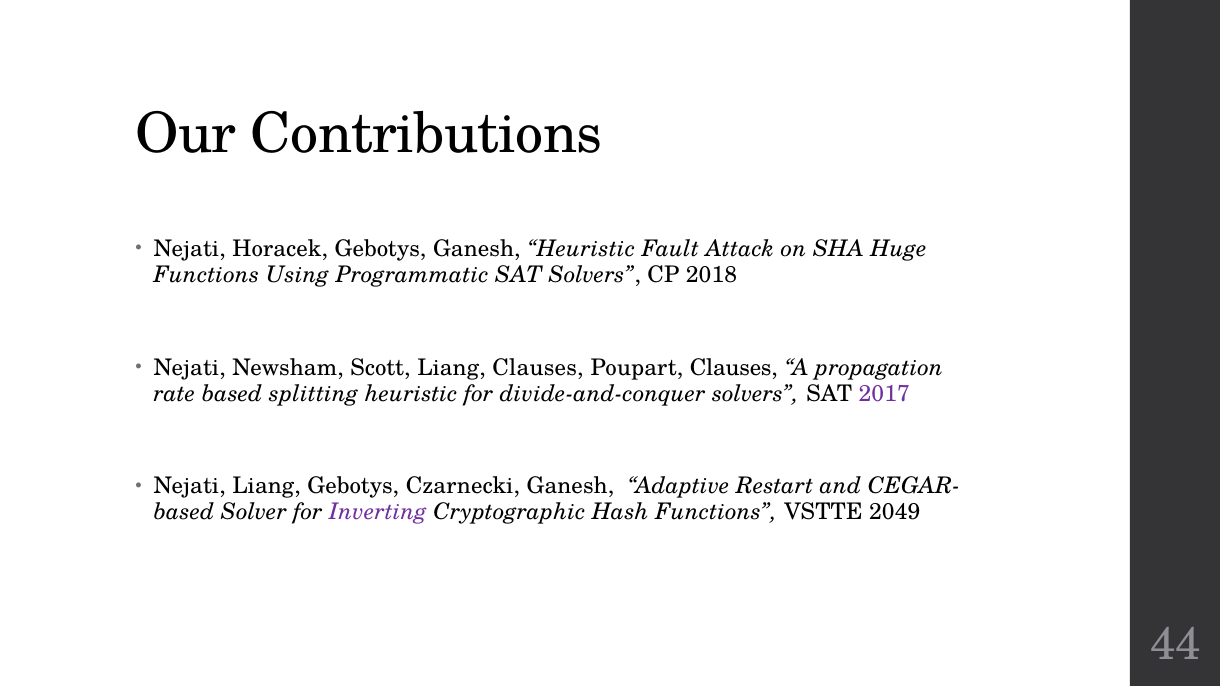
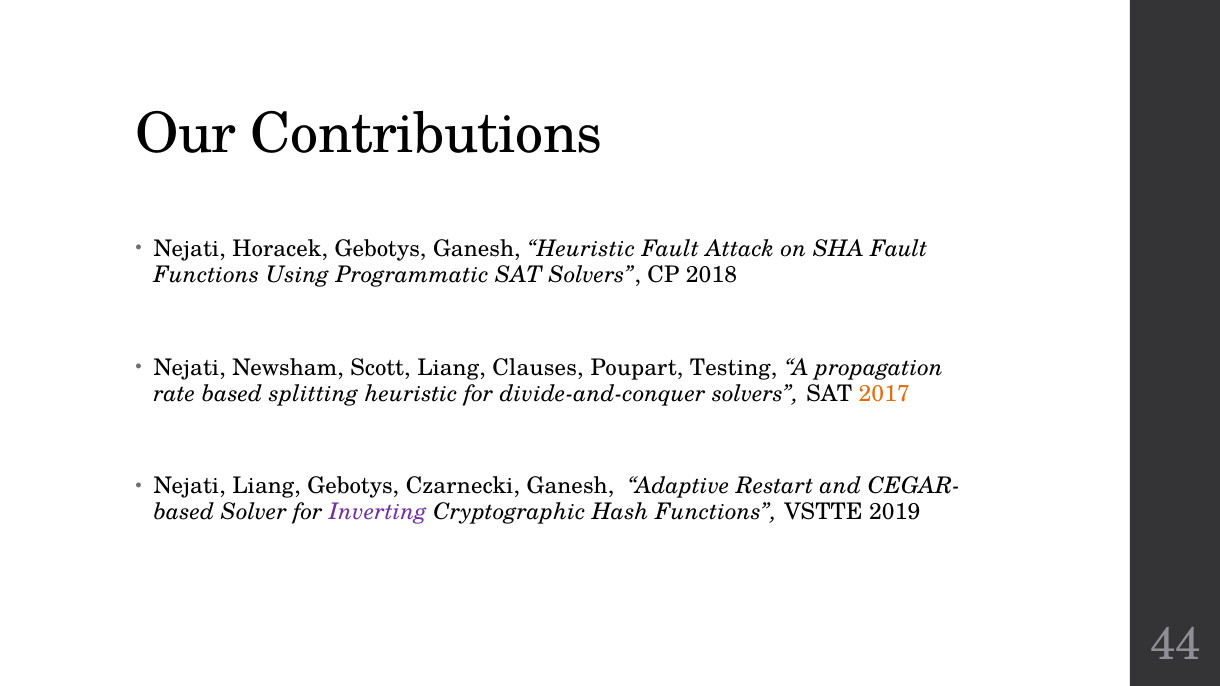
SHA Huge: Huge -> Fault
Poupart Clauses: Clauses -> Testing
2017 colour: purple -> orange
2049: 2049 -> 2019
